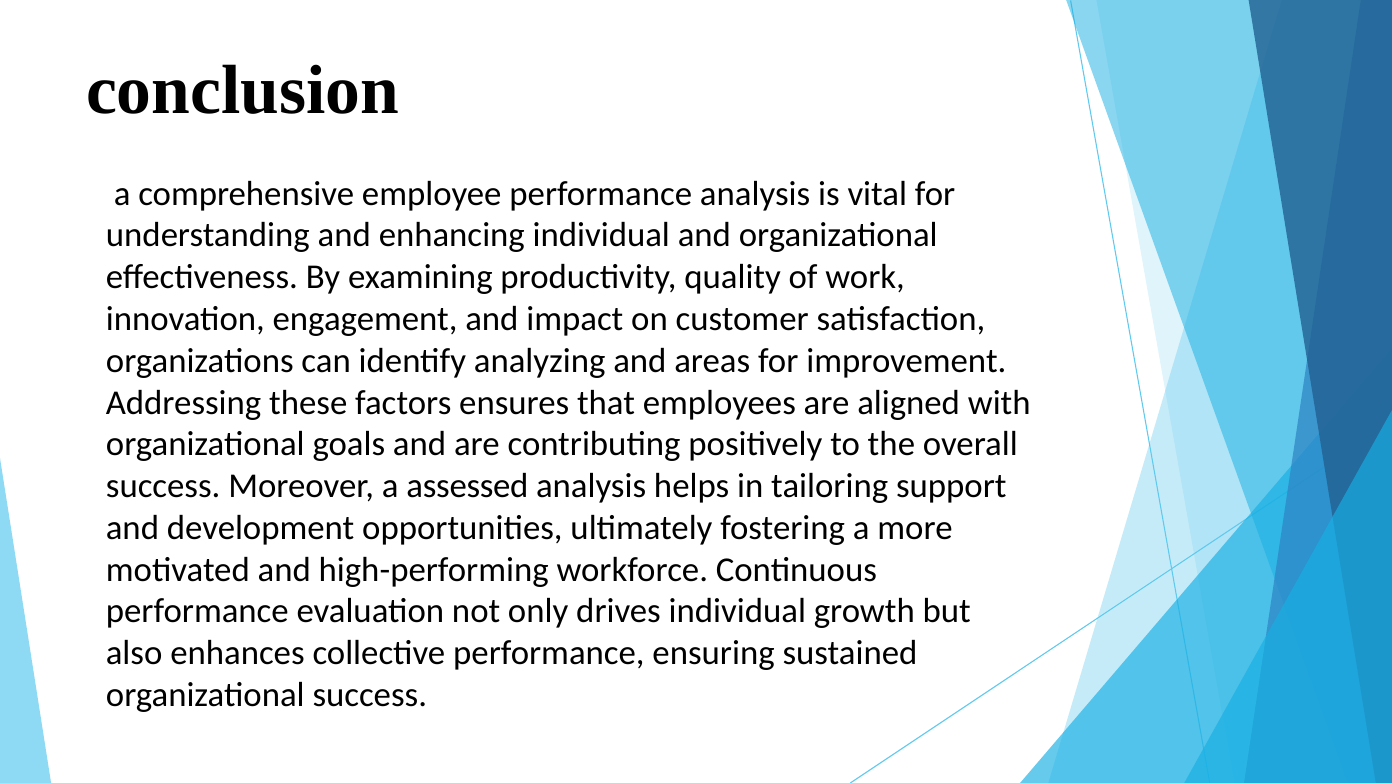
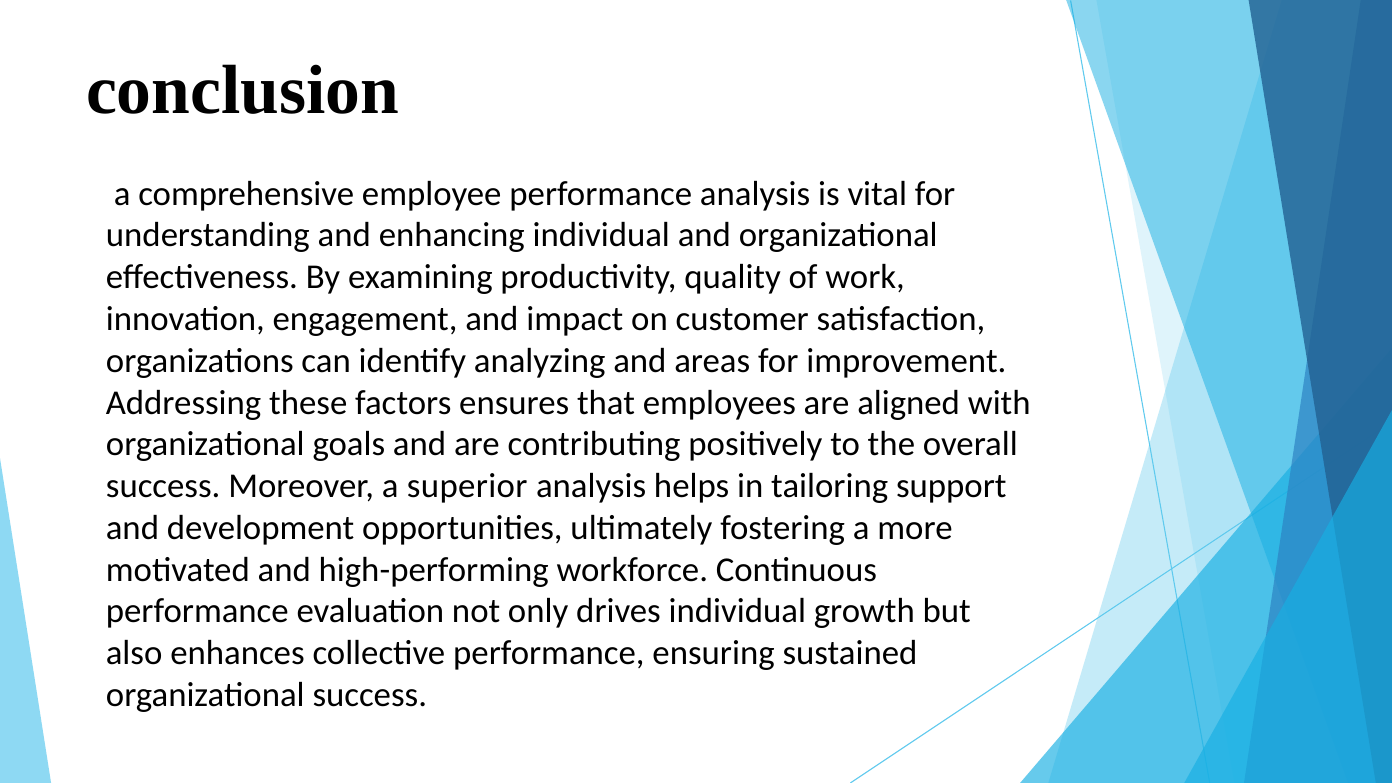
assessed: assessed -> superior
